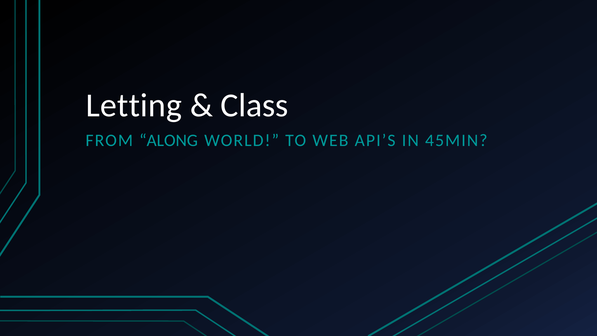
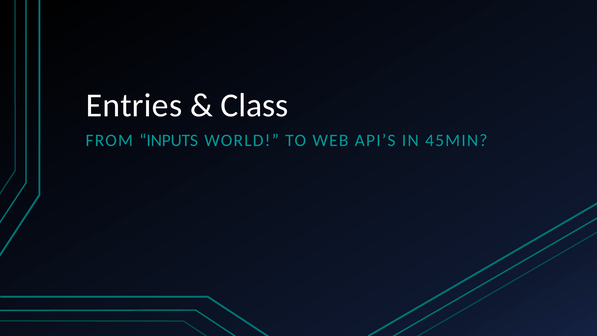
Letting: Letting -> Entries
ALONG: ALONG -> INPUTS
